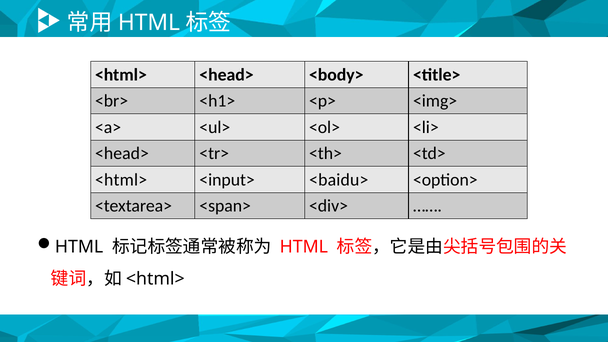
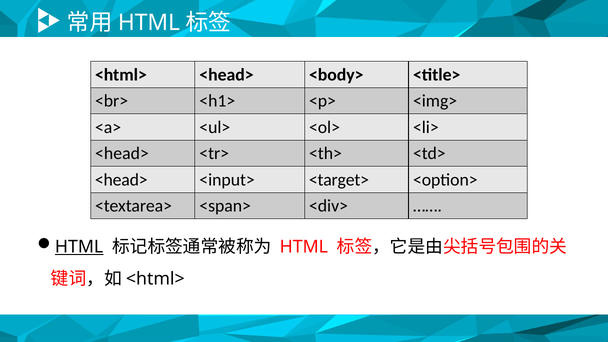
<html> at (121, 180): <html> -> <head>
<baidu>: <baidu> -> <target>
HTML at (79, 247) underline: none -> present
